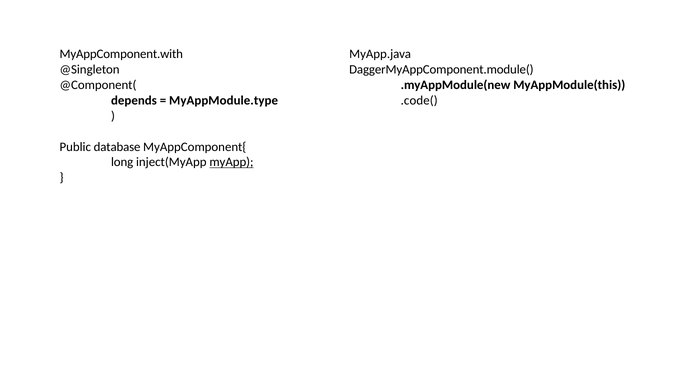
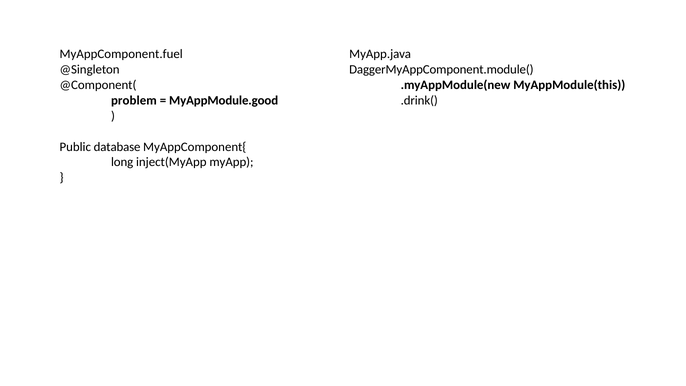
MyAppComponent.with: MyAppComponent.with -> MyAppComponent.fuel
depends: depends -> problem
MyAppModule.type: MyAppModule.type -> MyAppModule.good
.code(: .code( -> .drink(
myApp underline: present -> none
